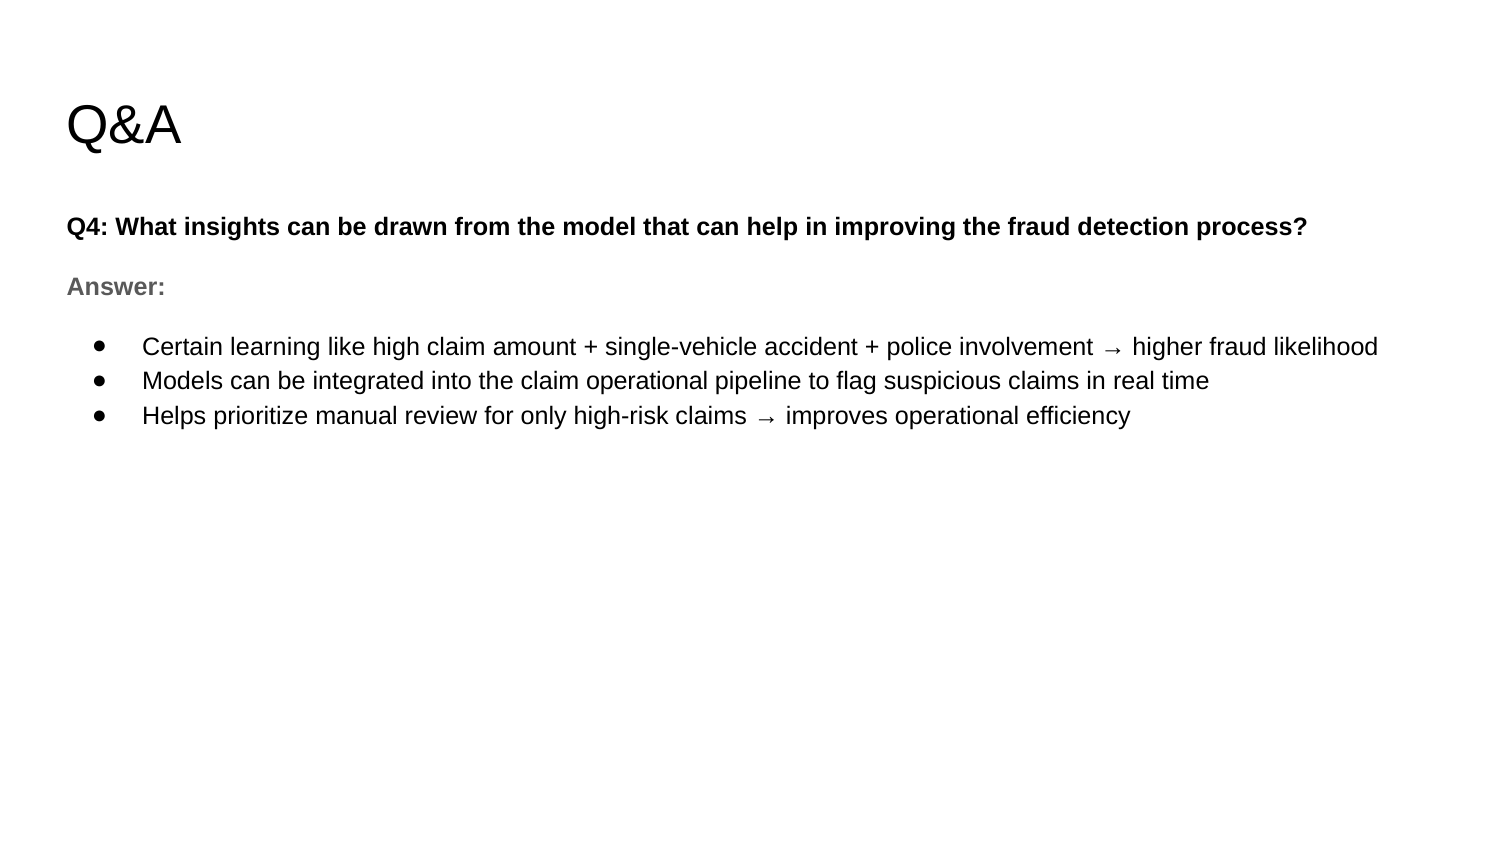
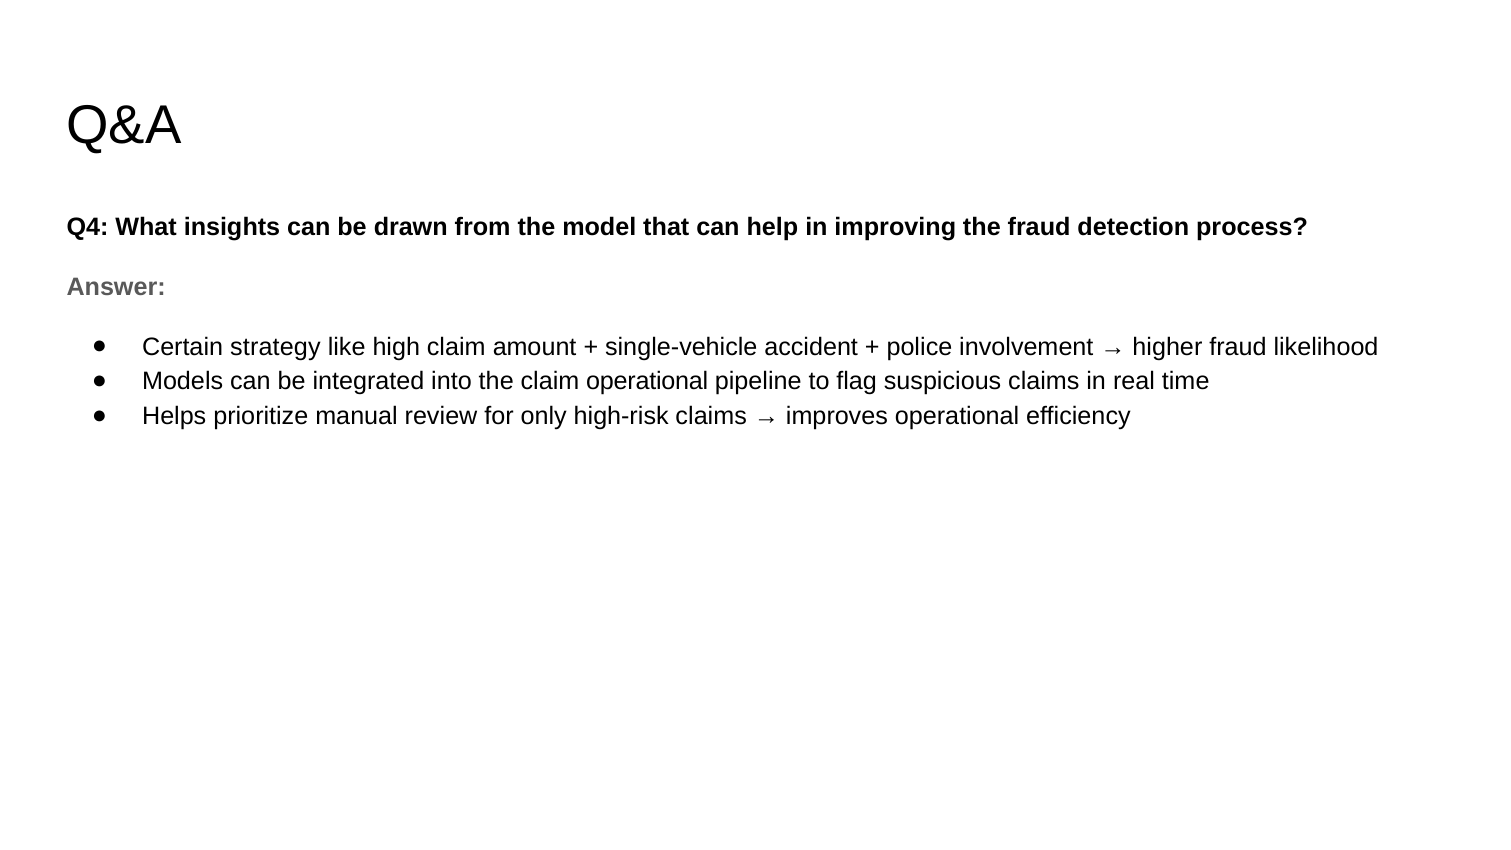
learning: learning -> strategy
